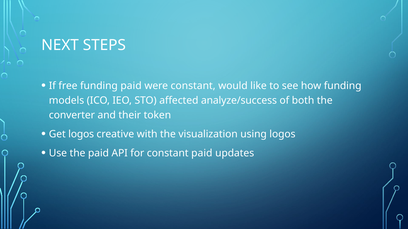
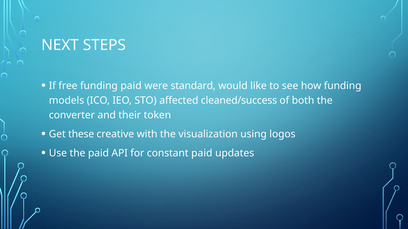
were constant: constant -> standard
analyze/success: analyze/success -> cleaned/success
Get logos: logos -> these
